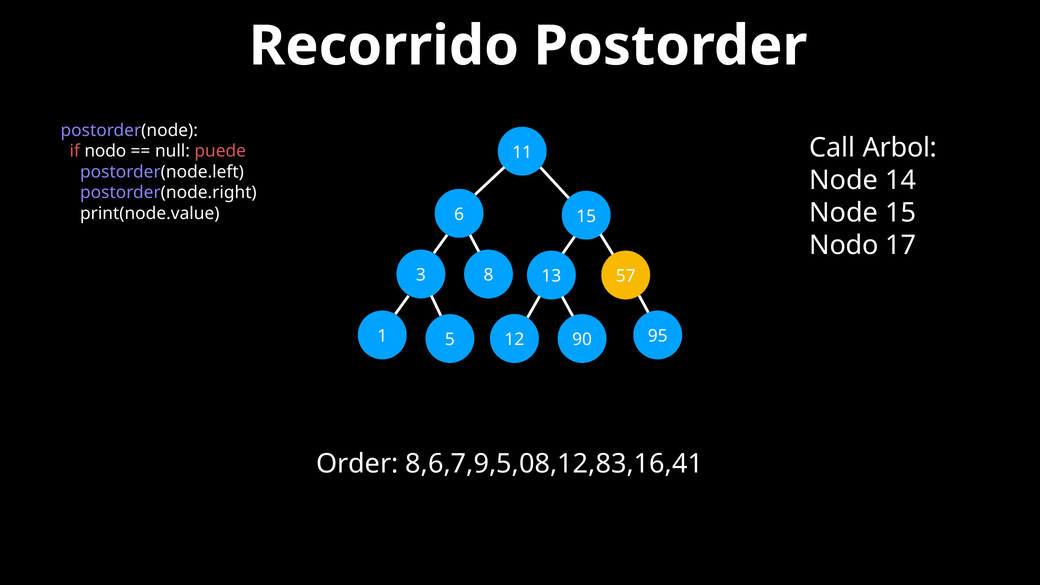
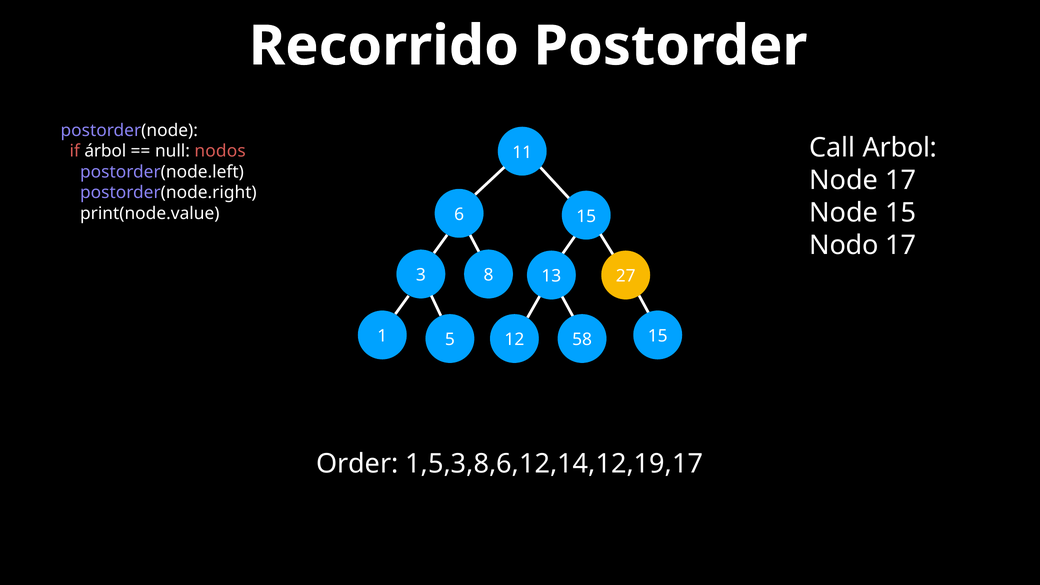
if nodo: nodo -> árbol
puede: puede -> nodos
Node 14: 14 -> 17
57: 57 -> 27
90: 90 -> 58
12 95: 95 -> 15
8,6,7,9,5,08,12,83,16,41: 8,6,7,9,5,08,12,83,16,41 -> 1,5,3,8,6,12,14,12,19,17
